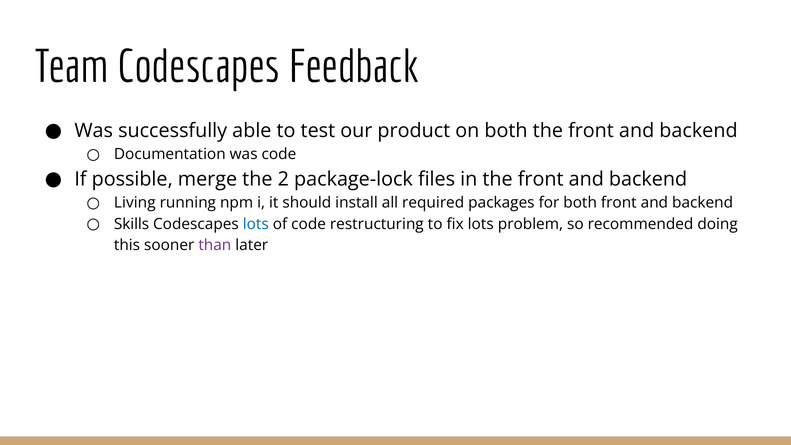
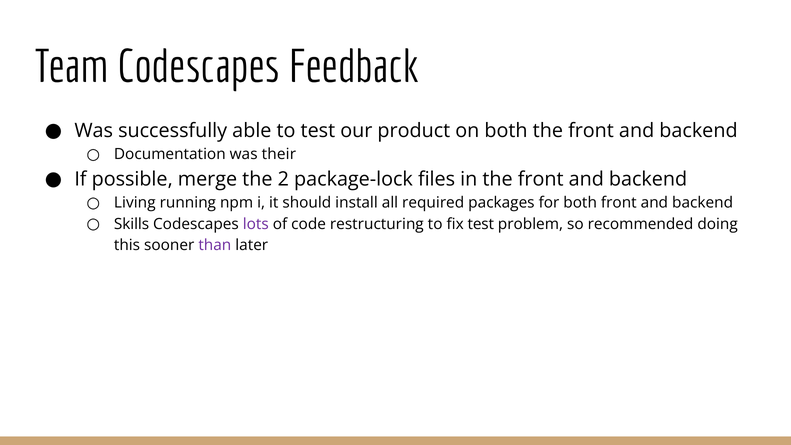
was code: code -> their
lots at (256, 224) colour: blue -> purple
fix lots: lots -> test
